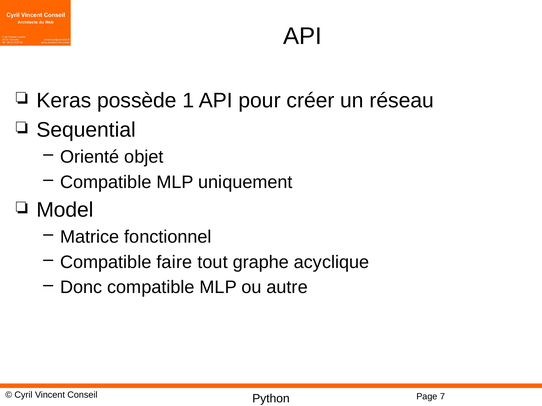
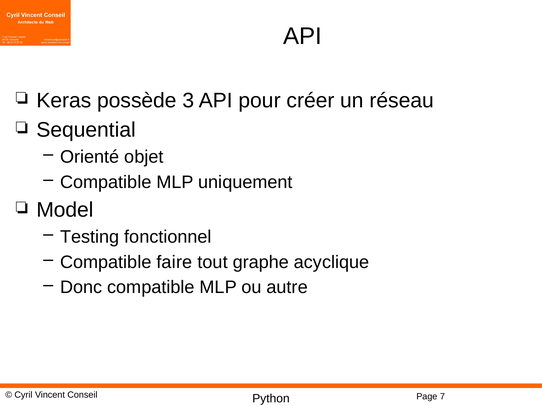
1: 1 -> 3
Matrice: Matrice -> Testing
